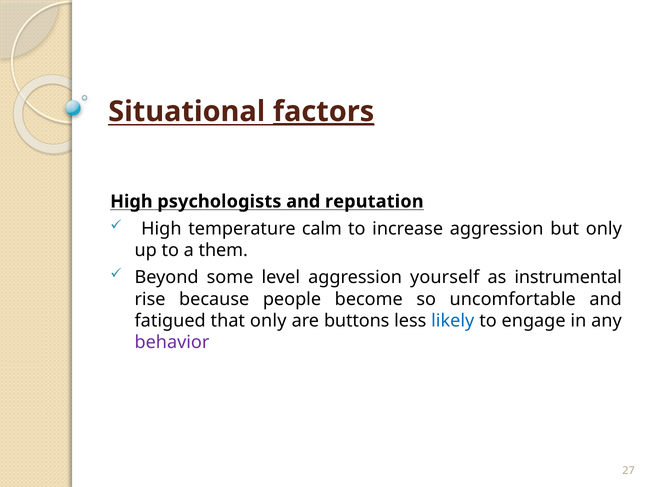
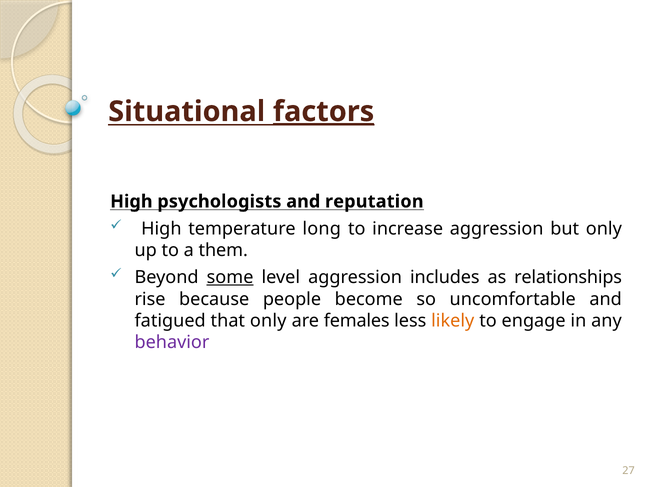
calm: calm -> long
some underline: none -> present
yourself: yourself -> includes
instrumental: instrumental -> relationships
buttons: buttons -> females
likely colour: blue -> orange
